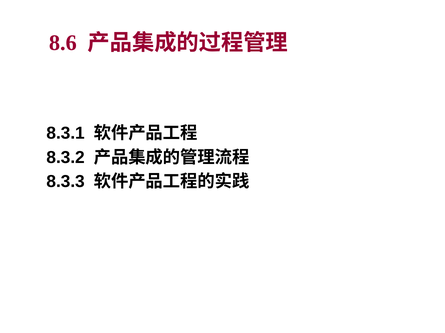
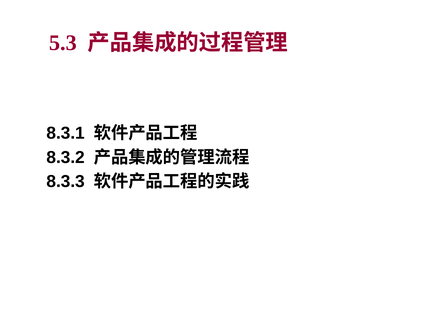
8.6: 8.6 -> 5.3
